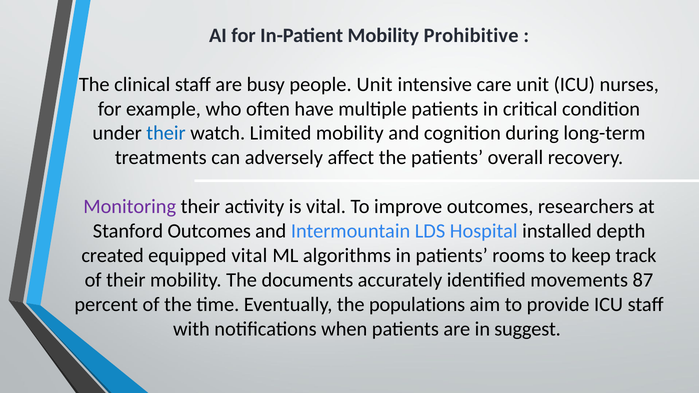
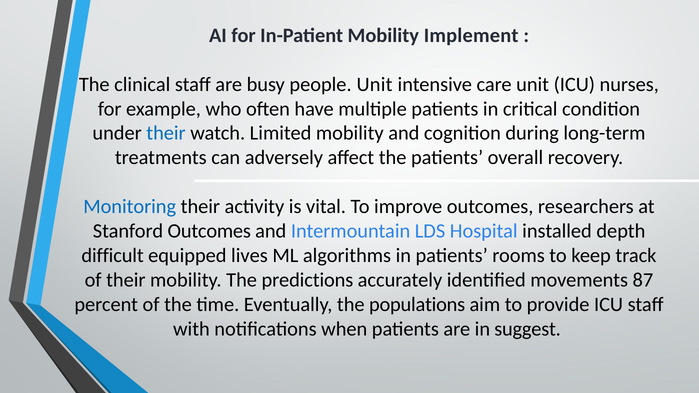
Prohibitive: Prohibitive -> Implement
Monitoring colour: purple -> blue
created: created -> difficult
equipped vital: vital -> lives
documents: documents -> predictions
